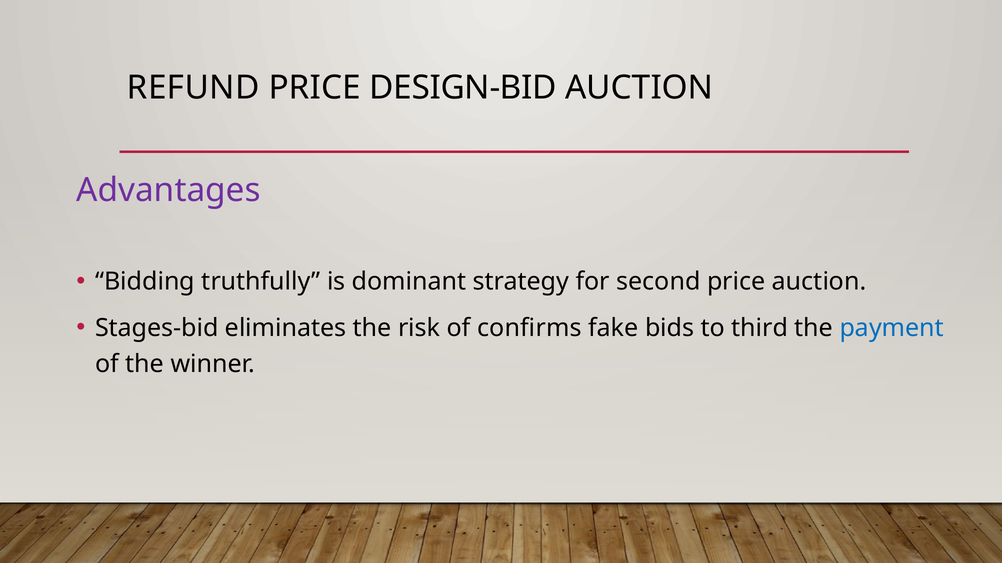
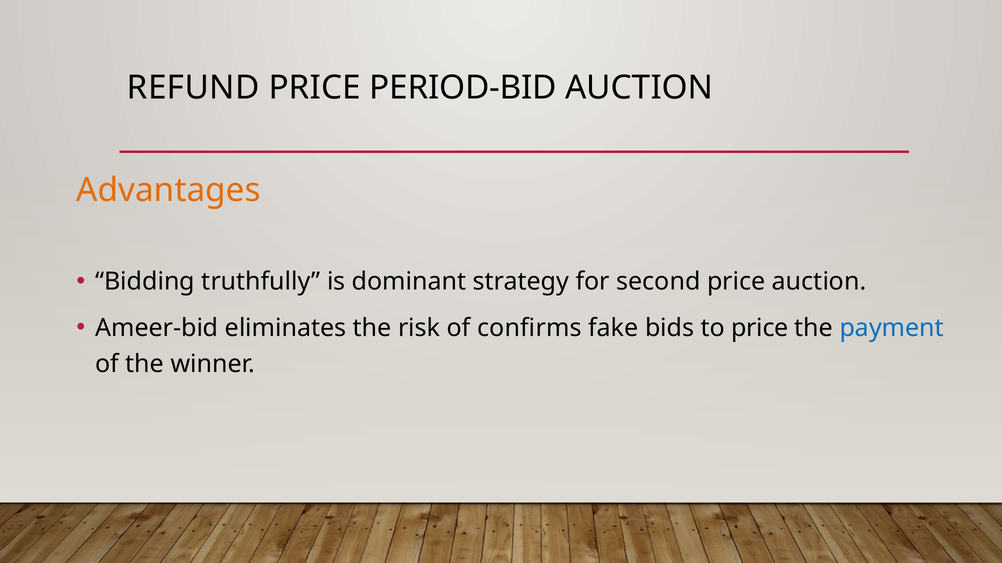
DESIGN-BID: DESIGN-BID -> PERIOD-BID
Advantages colour: purple -> orange
Stages-bid: Stages-bid -> Ameer-bid
to third: third -> price
